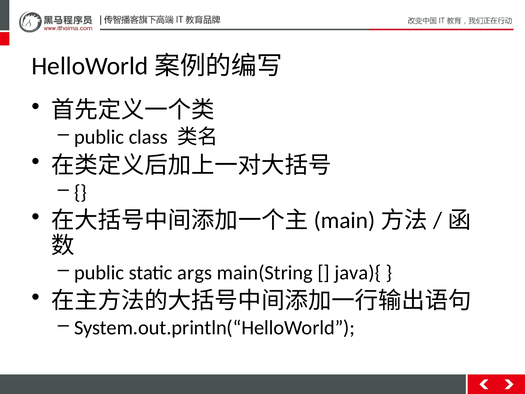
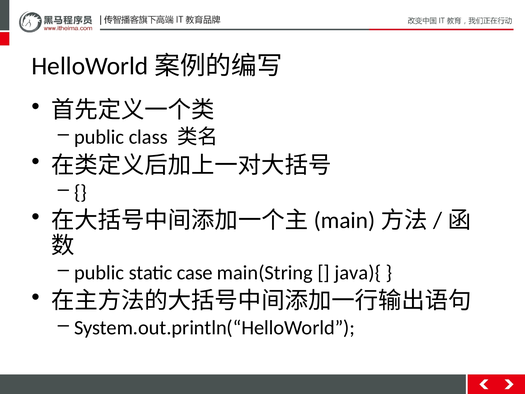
args: args -> case
